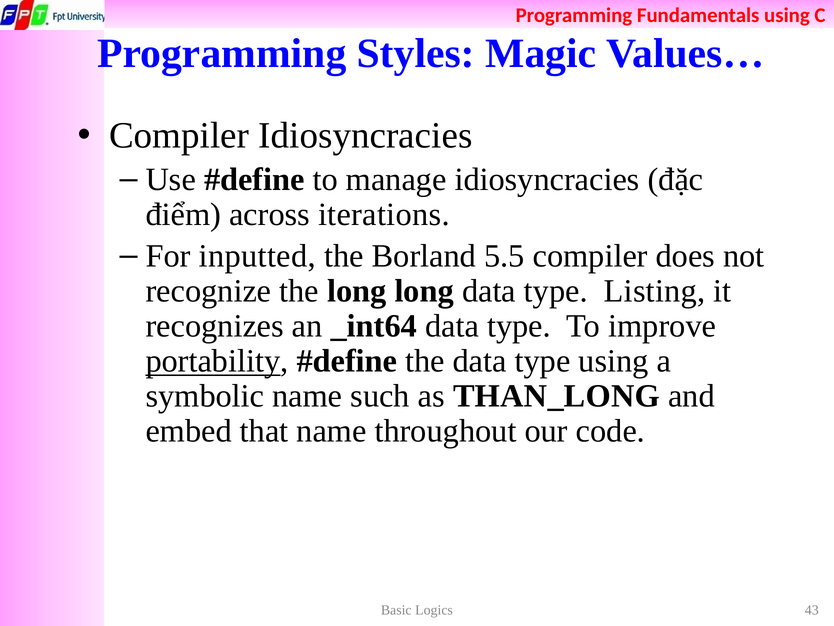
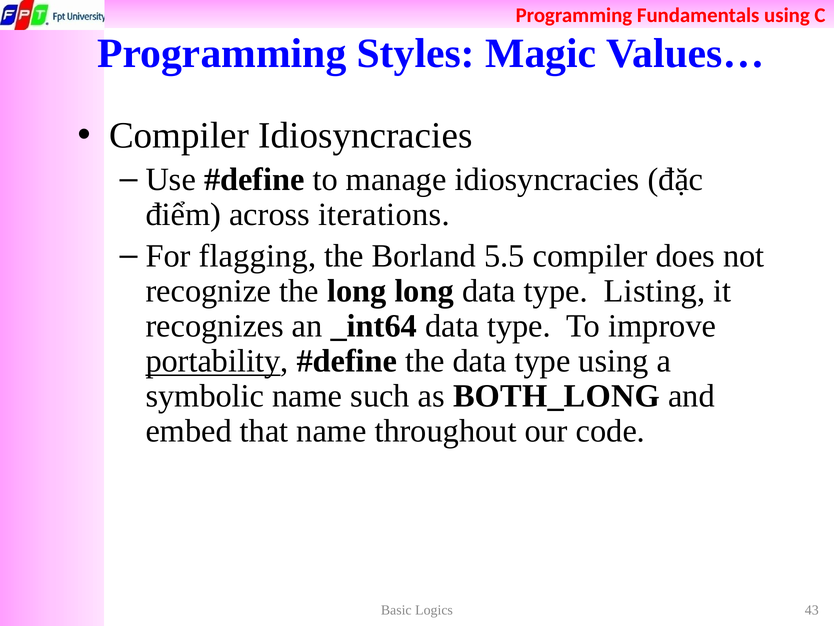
inputted: inputted -> flagging
THAN_LONG: THAN_LONG -> BOTH_LONG
